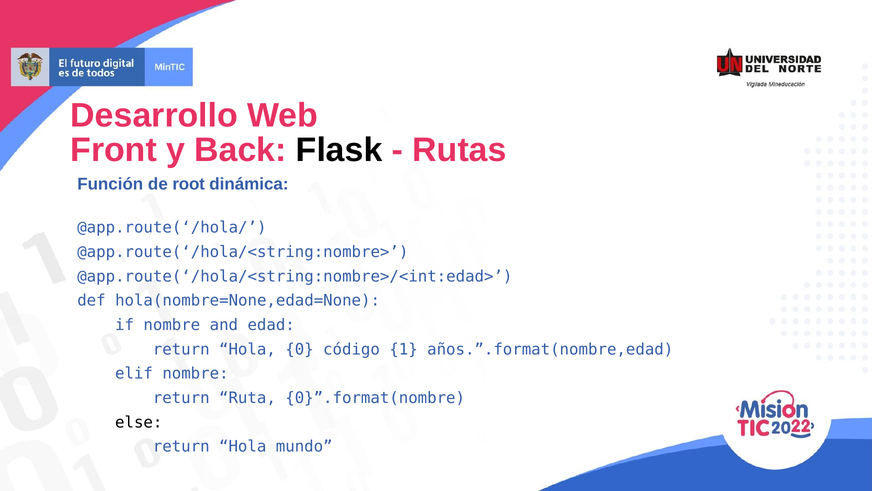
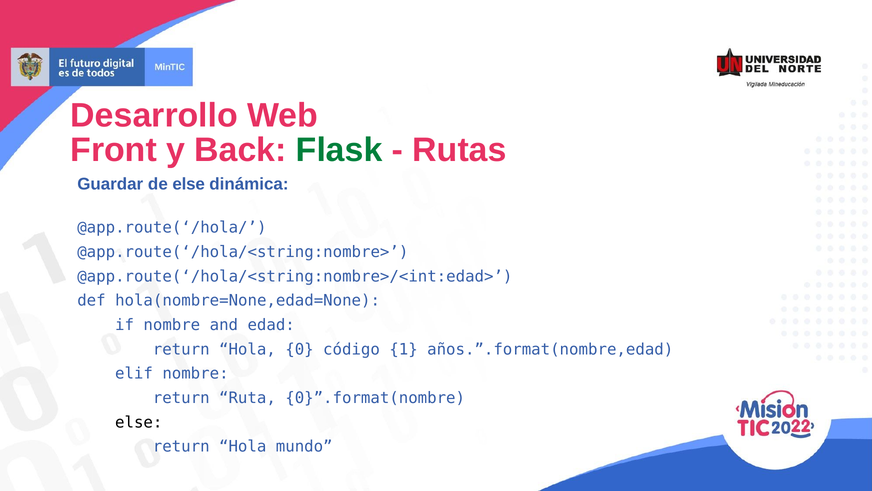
Flask colour: black -> green
Función: Función -> Guardar
de root: root -> else
